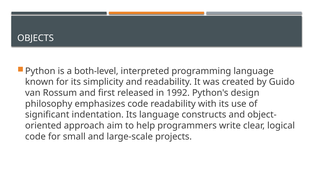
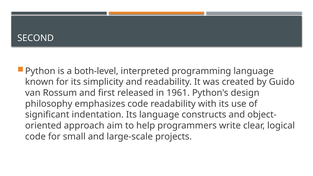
OBJECTS: OBJECTS -> SECOND
1992: 1992 -> 1961
